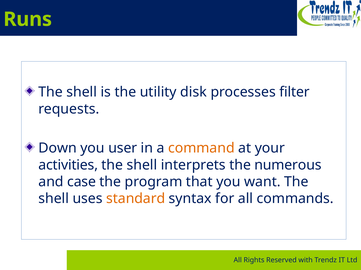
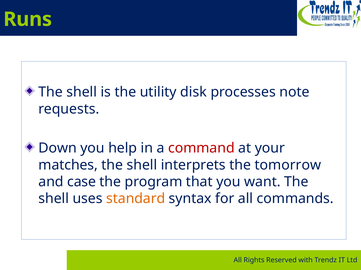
filter: filter -> note
user: user -> help
command colour: orange -> red
activities: activities -> matches
numerous: numerous -> tomorrow
